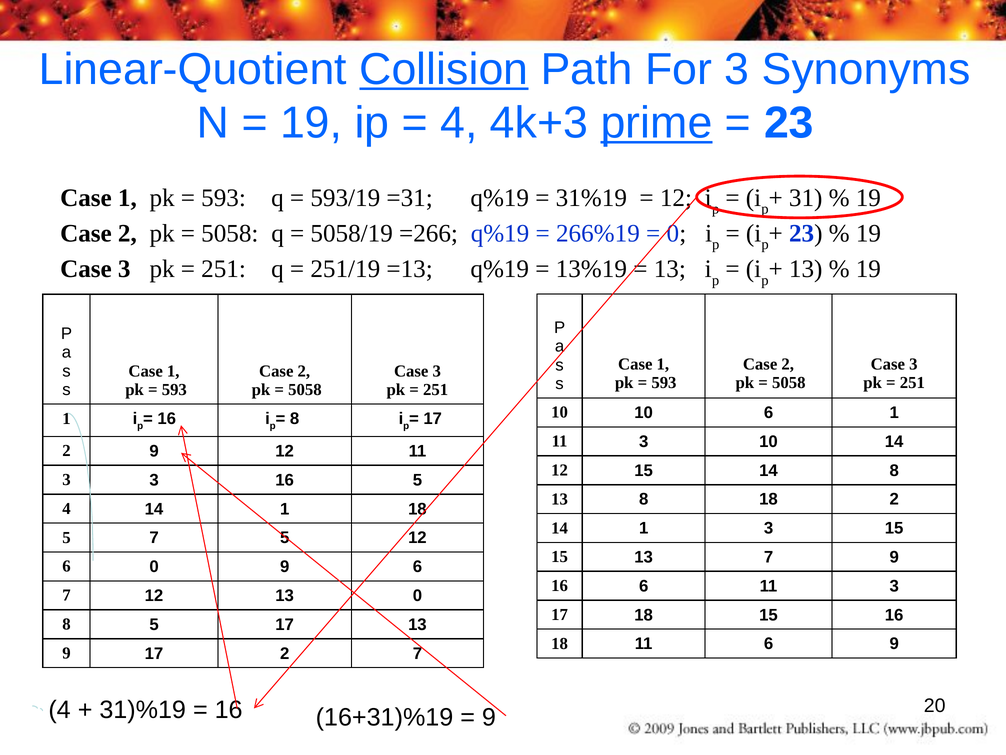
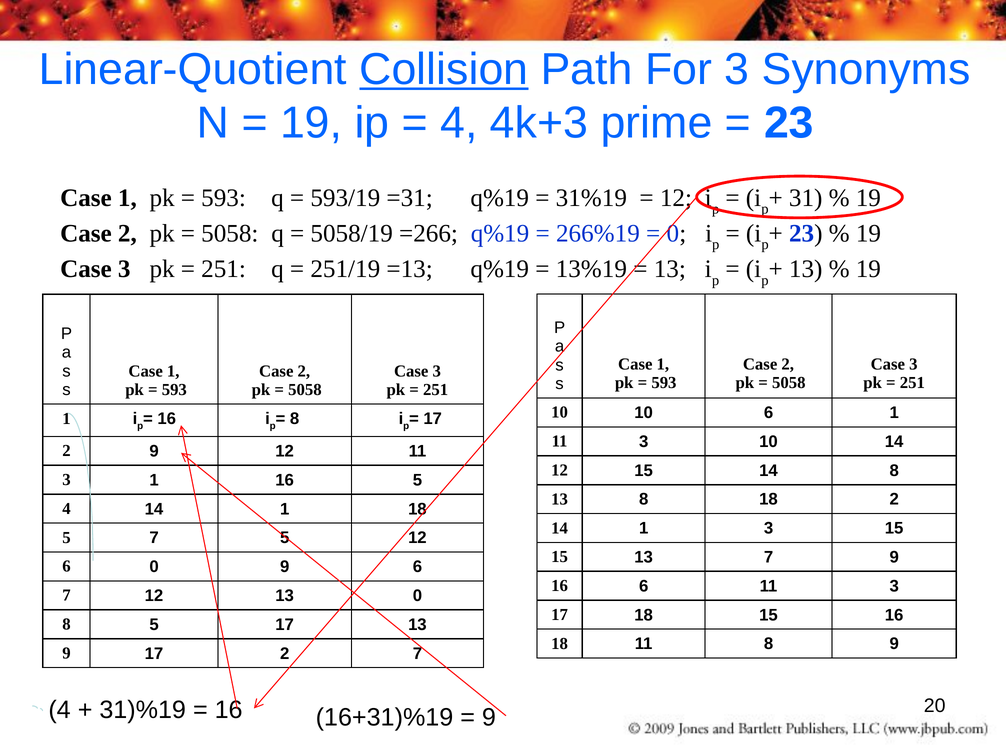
prime underline: present -> none
3 3: 3 -> 1
11 6: 6 -> 8
